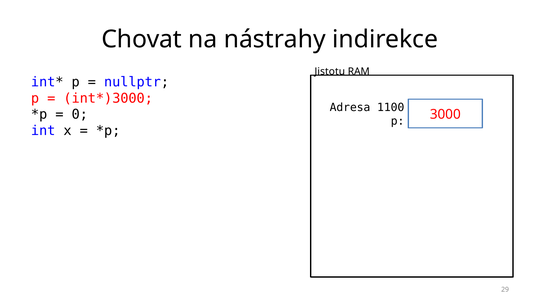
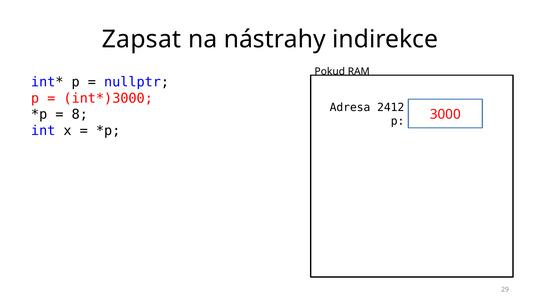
Chovat: Chovat -> Zapsat
Jistotu: Jistotu -> Pokud
1100: 1100 -> 2412
0: 0 -> 8
